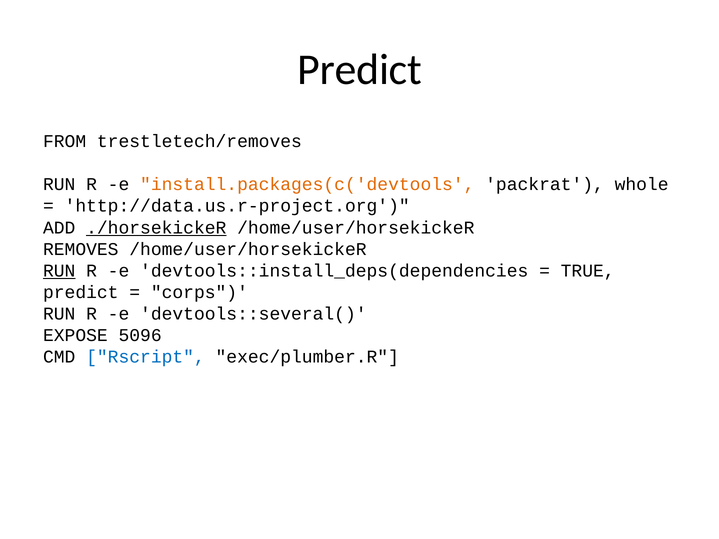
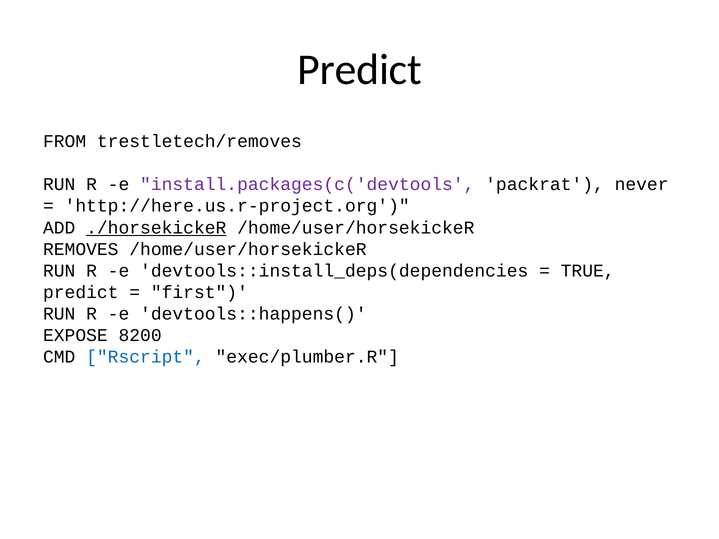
install.packages(c('devtools colour: orange -> purple
whole: whole -> never
http://data.us.r-project.org: http://data.us.r-project.org -> http://here.us.r-project.org
RUN at (59, 271) underline: present -> none
corps: corps -> first
devtools::several(: devtools::several( -> devtools::happens(
5096: 5096 -> 8200
